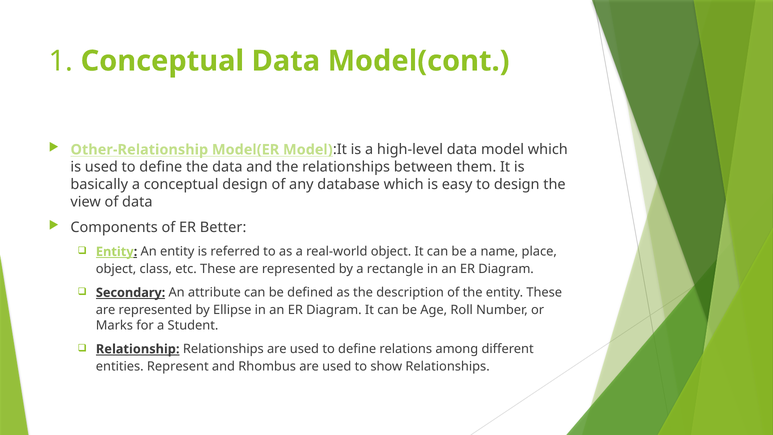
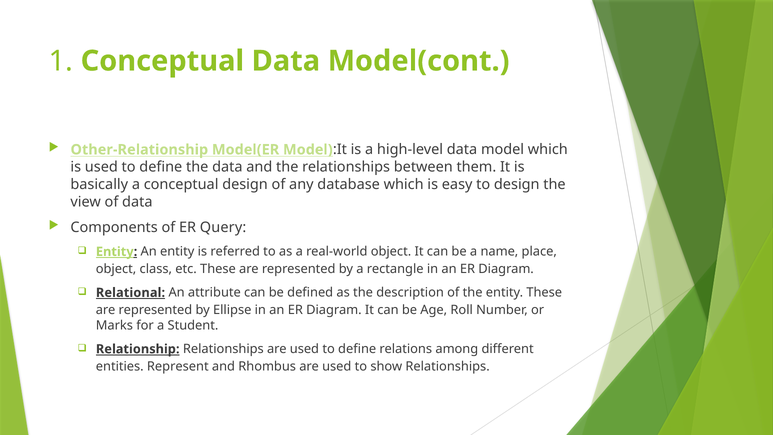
Better: Better -> Query
Secondary: Secondary -> Relational
